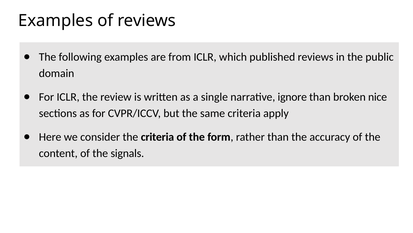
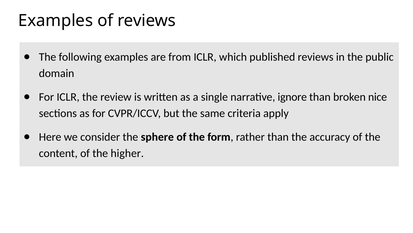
the criteria: criteria -> sphere
signals: signals -> higher
